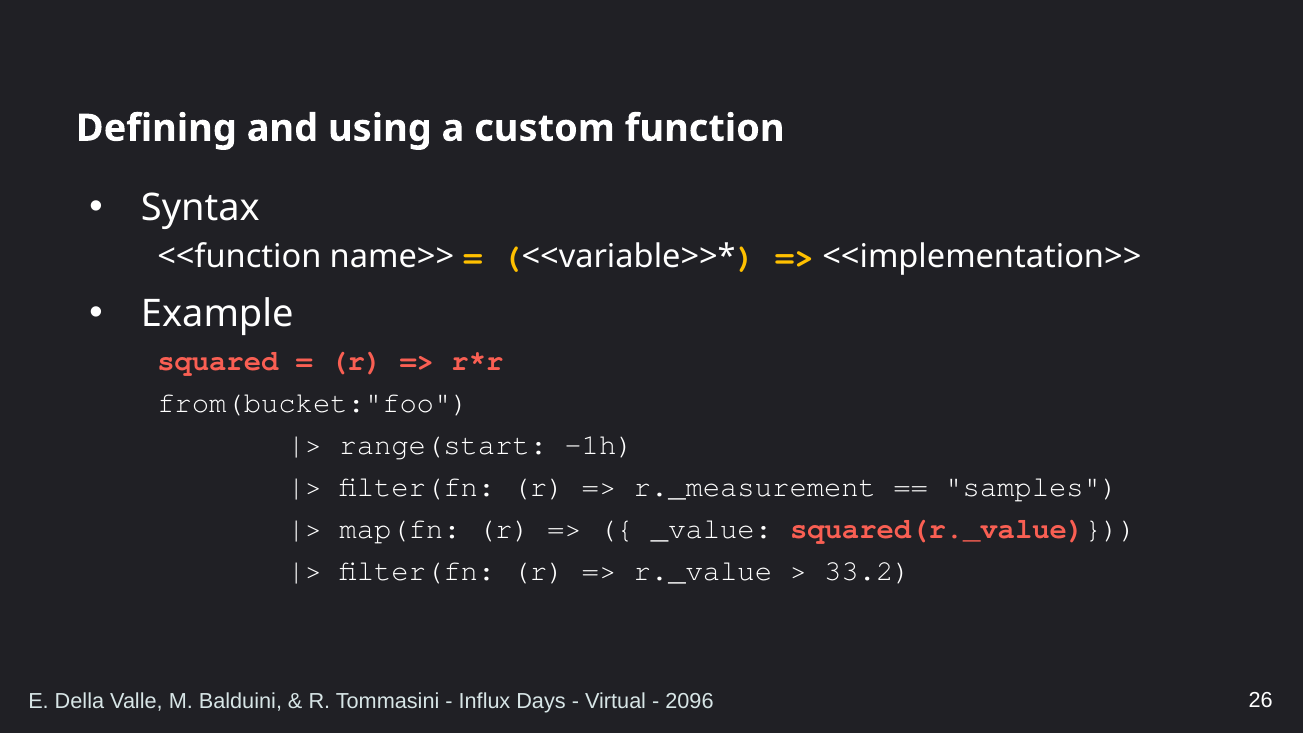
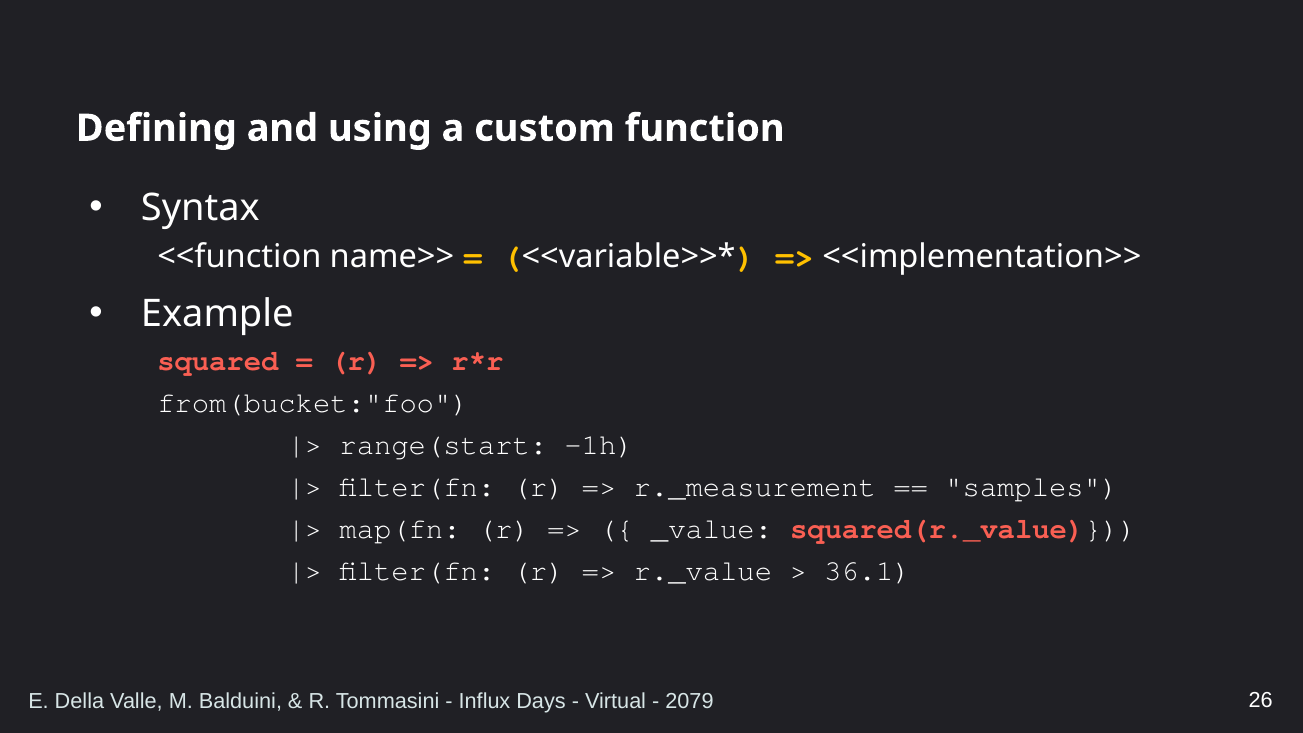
33.2: 33.2 -> 36.1
2096: 2096 -> 2079
